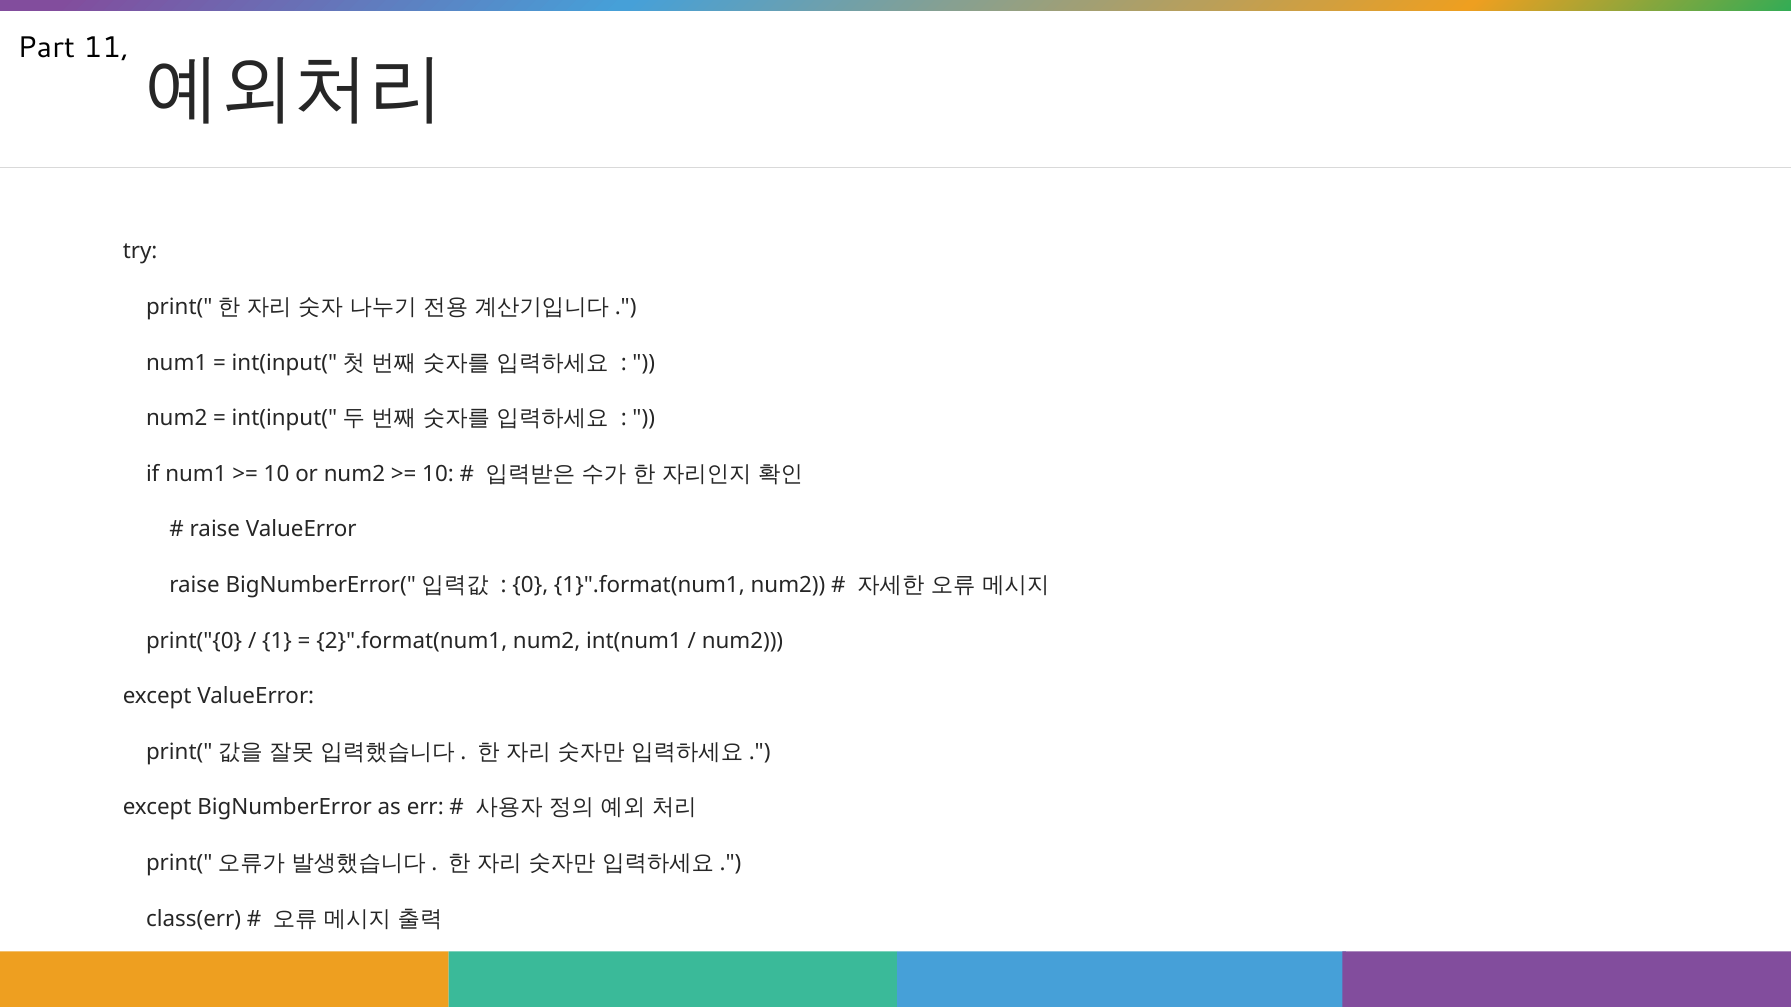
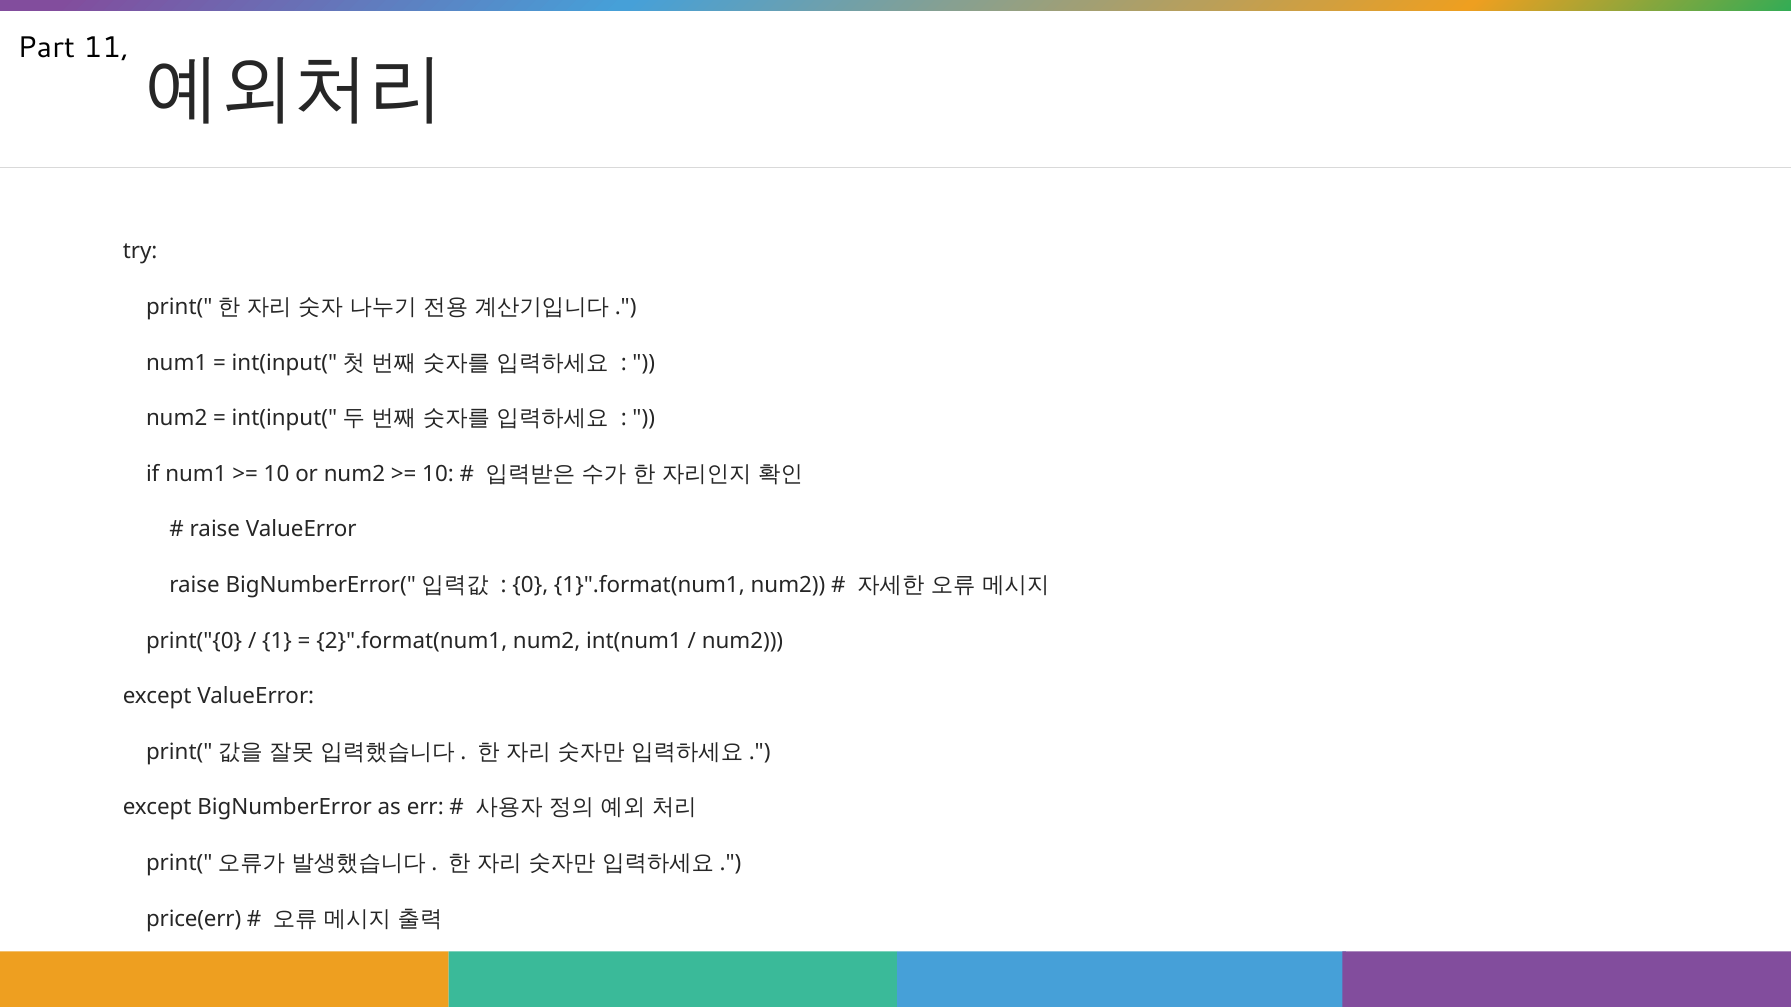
class(err: class(err -> price(err
